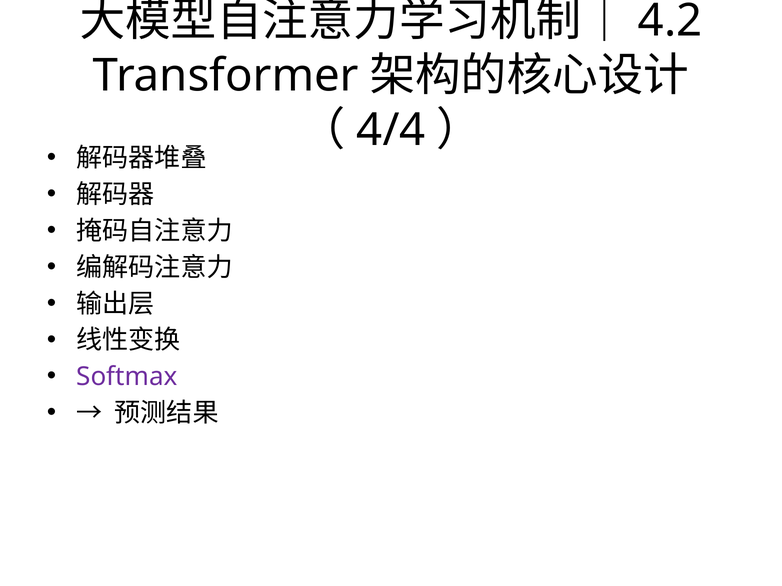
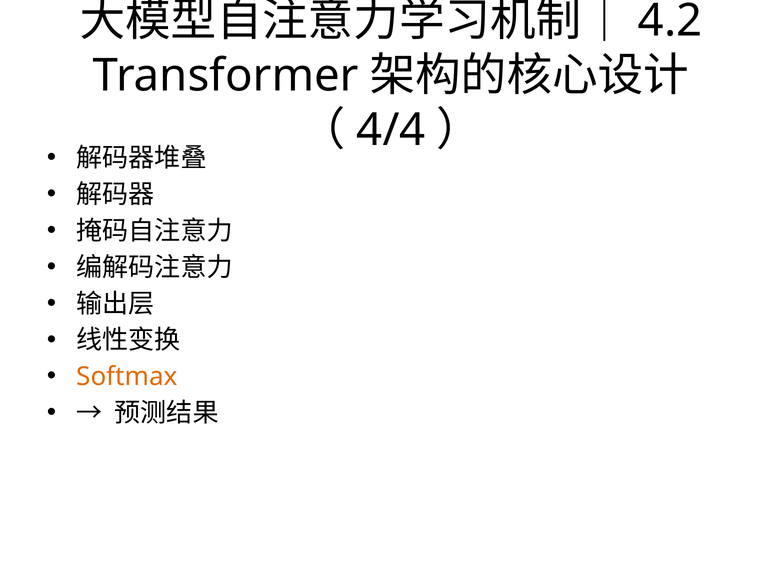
Softmax colour: purple -> orange
